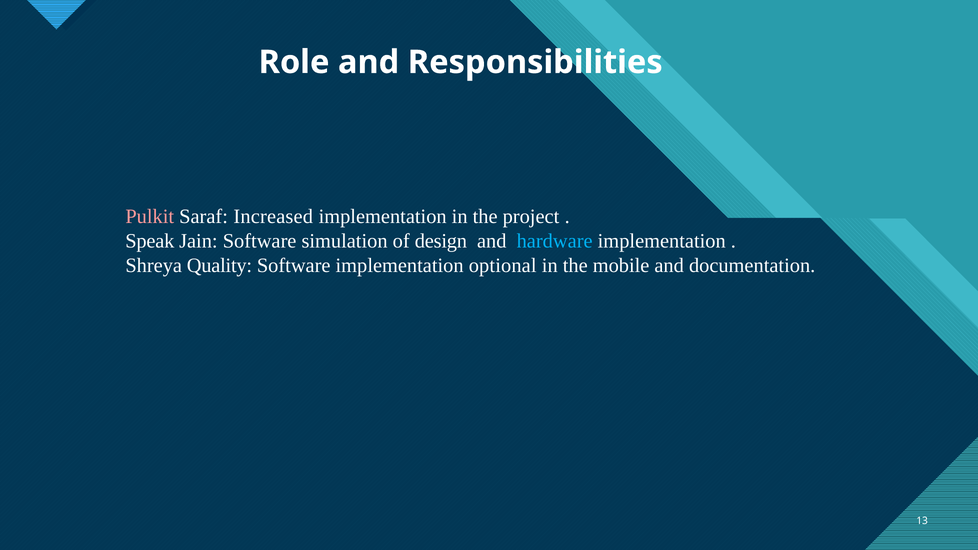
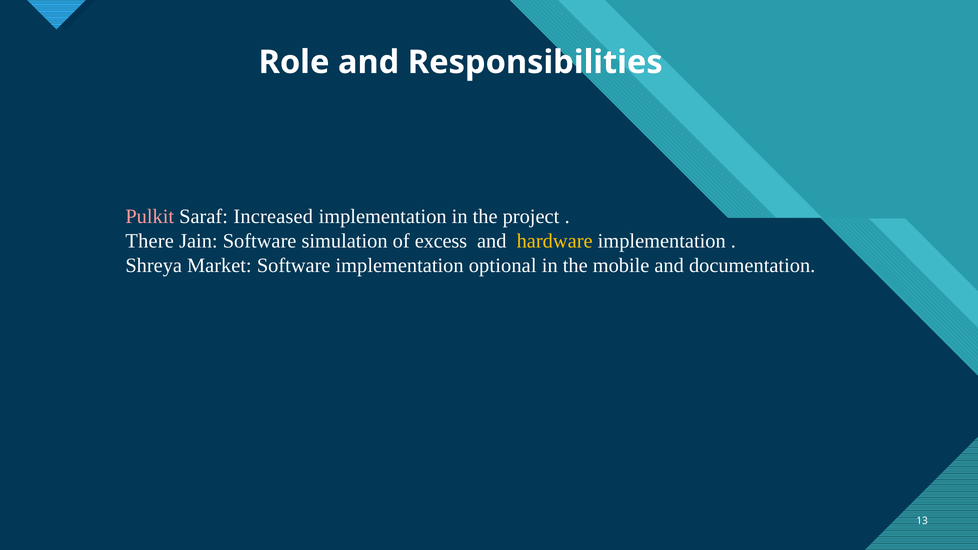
Speak: Speak -> There
design: design -> excess
hardware colour: light blue -> yellow
Quality: Quality -> Market
